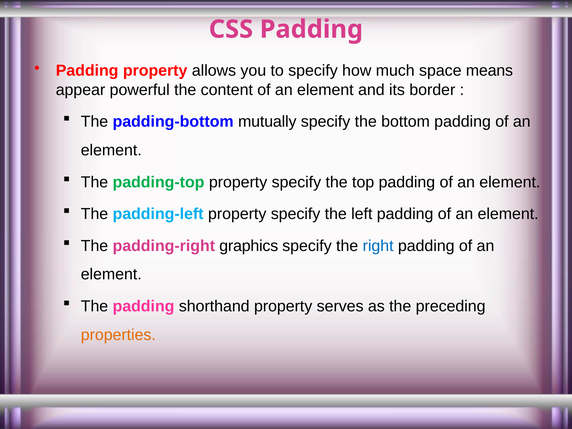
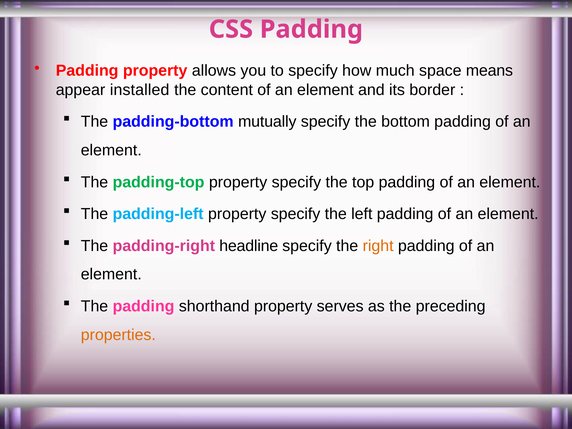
powerful: powerful -> installed
graphics: graphics -> headline
right colour: blue -> orange
